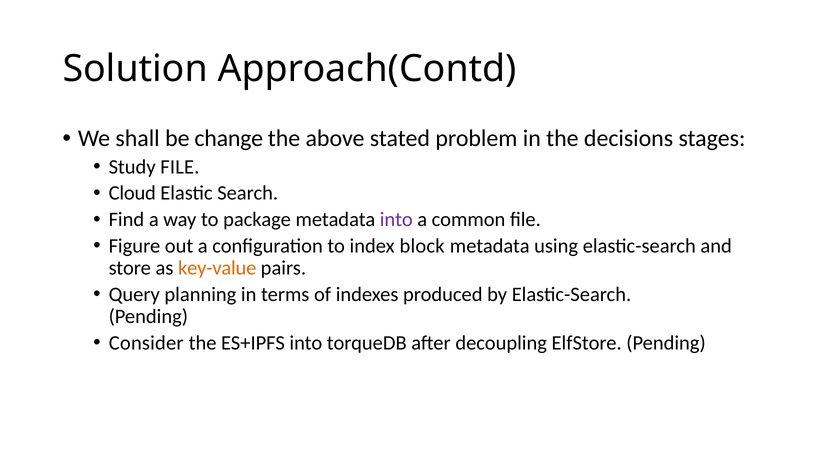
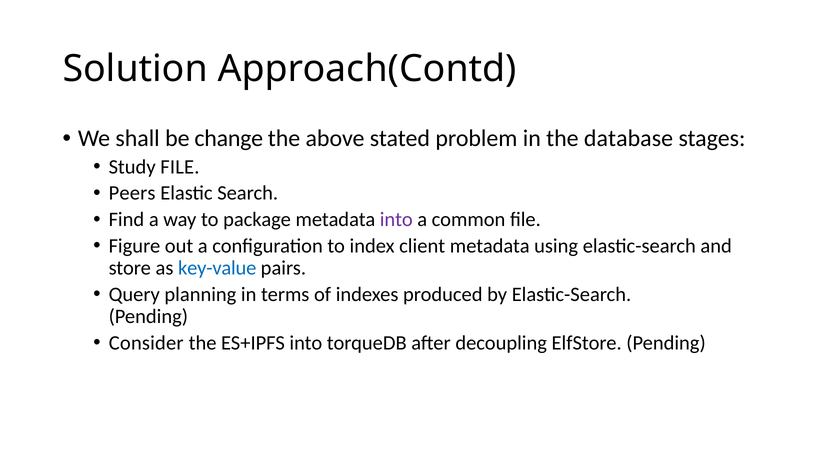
decisions: decisions -> database
Cloud: Cloud -> Peers
block: block -> client
key-value colour: orange -> blue
